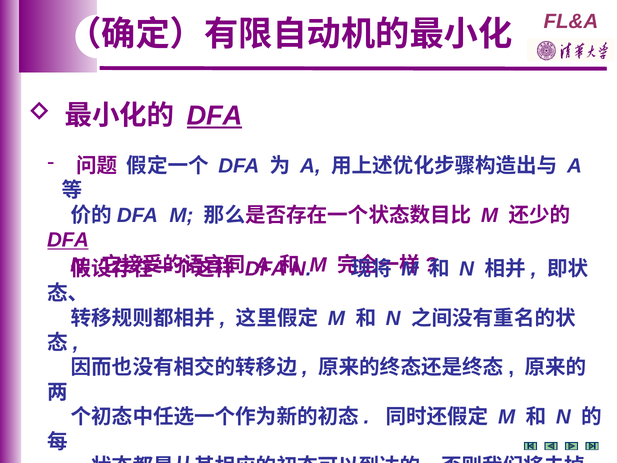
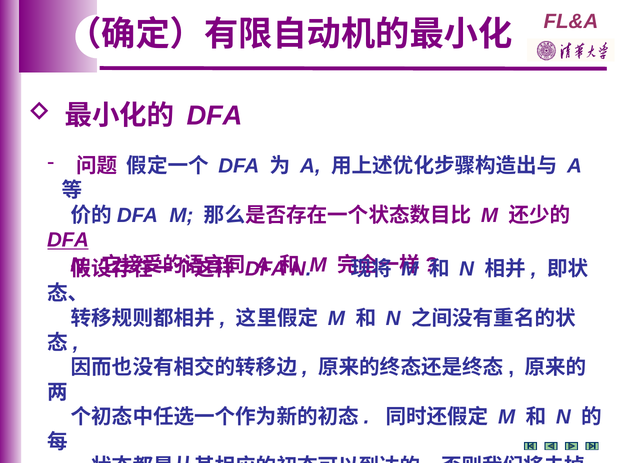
DFA at (215, 116) underline: present -> none
